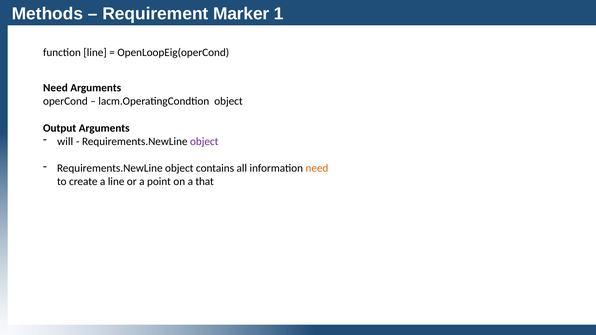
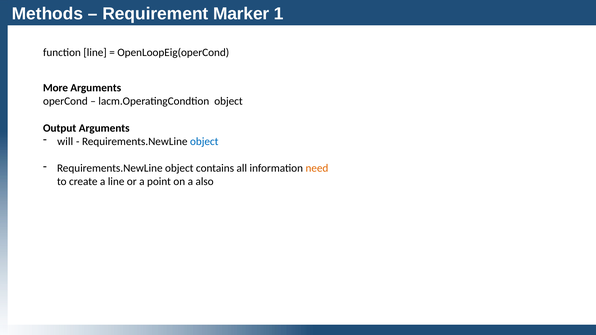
Need at (55, 88): Need -> More
object at (204, 141) colour: purple -> blue
that: that -> also
